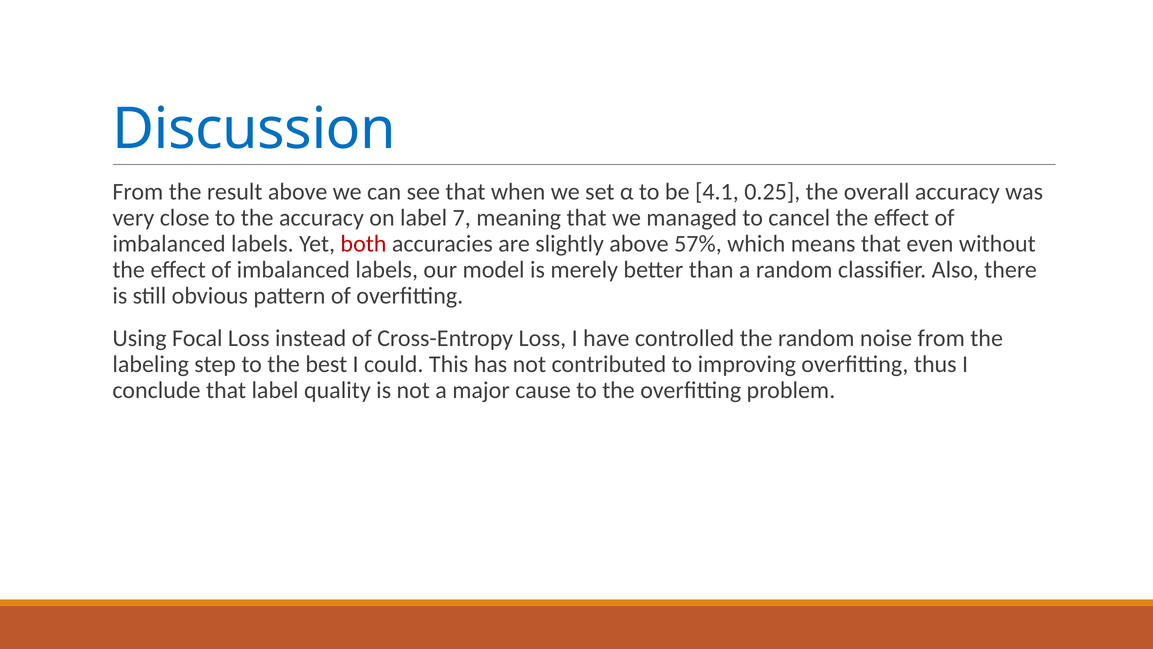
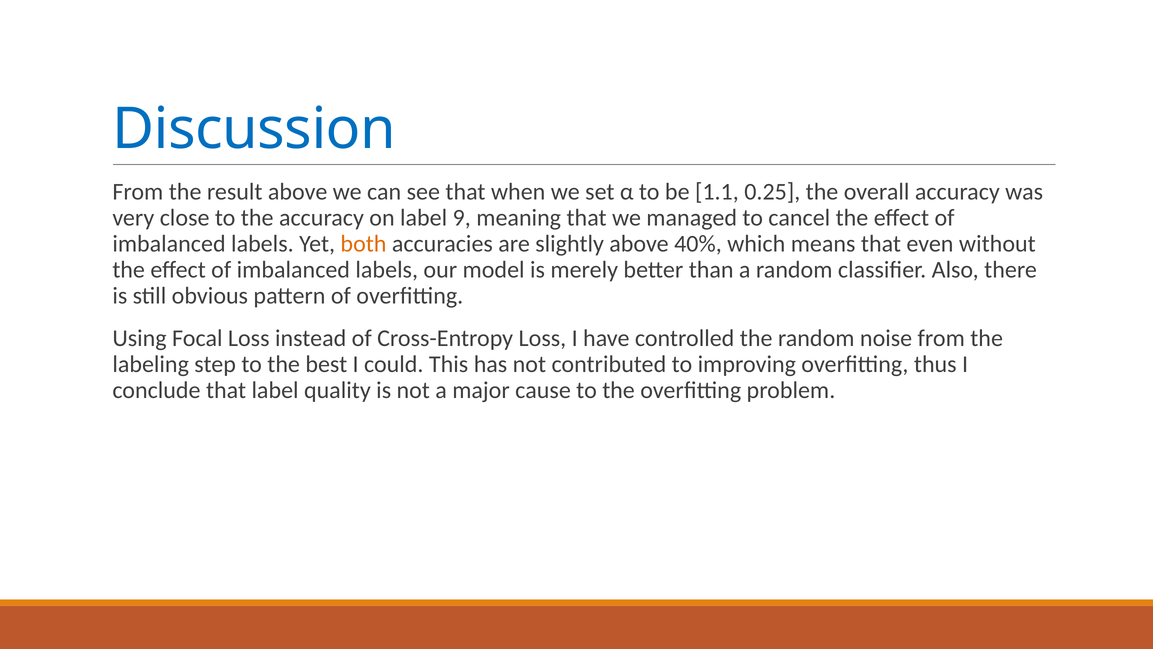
4.1: 4.1 -> 1.1
7: 7 -> 9
both colour: red -> orange
57%: 57% -> 40%
